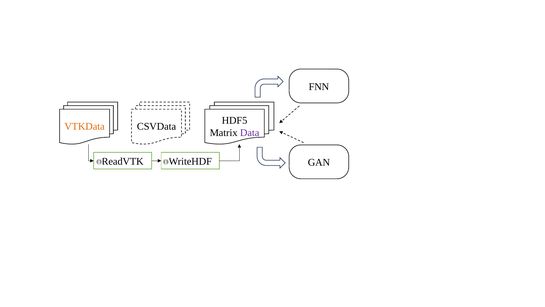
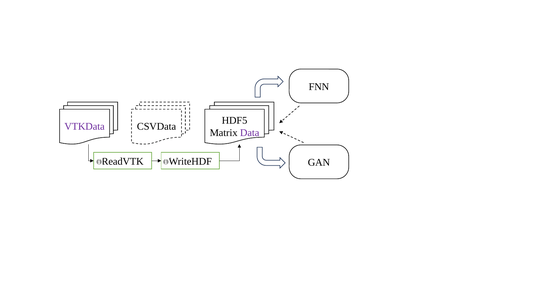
VTKData colour: orange -> purple
